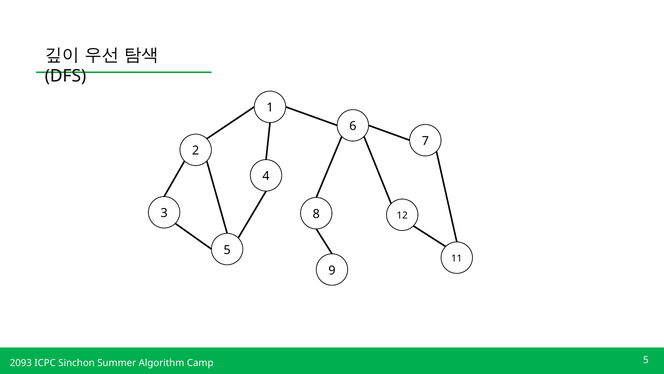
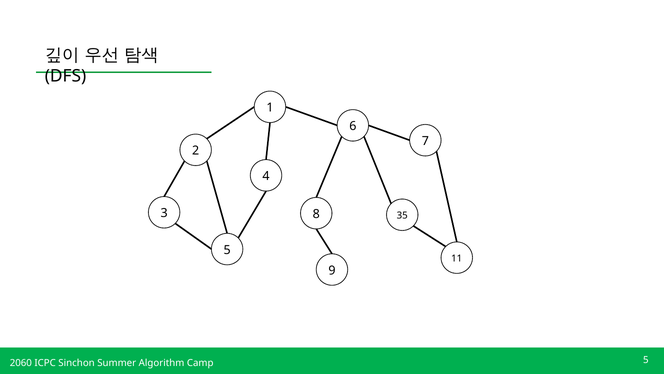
12: 12 -> 35
2093: 2093 -> 2060
